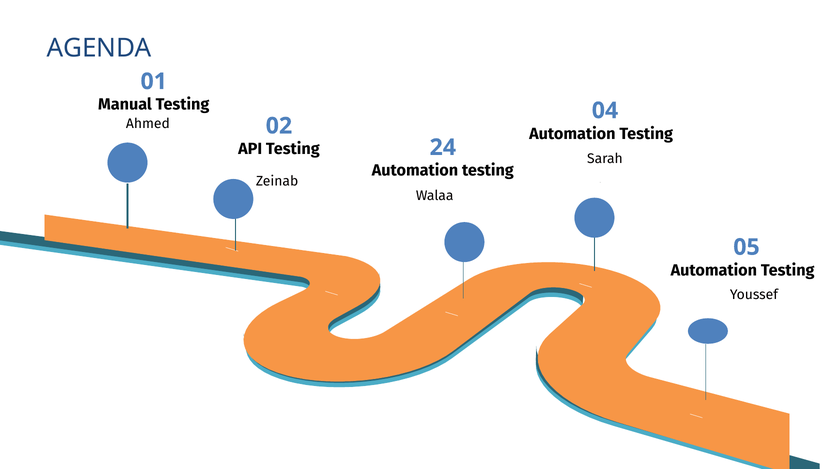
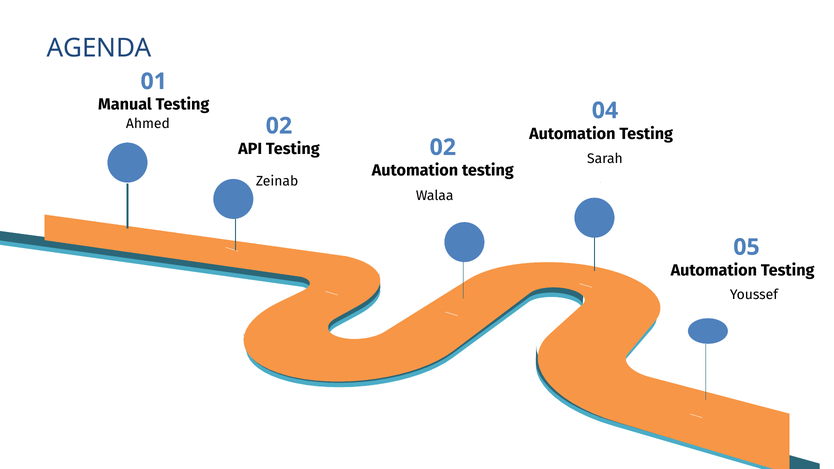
API Testing 24: 24 -> 02
